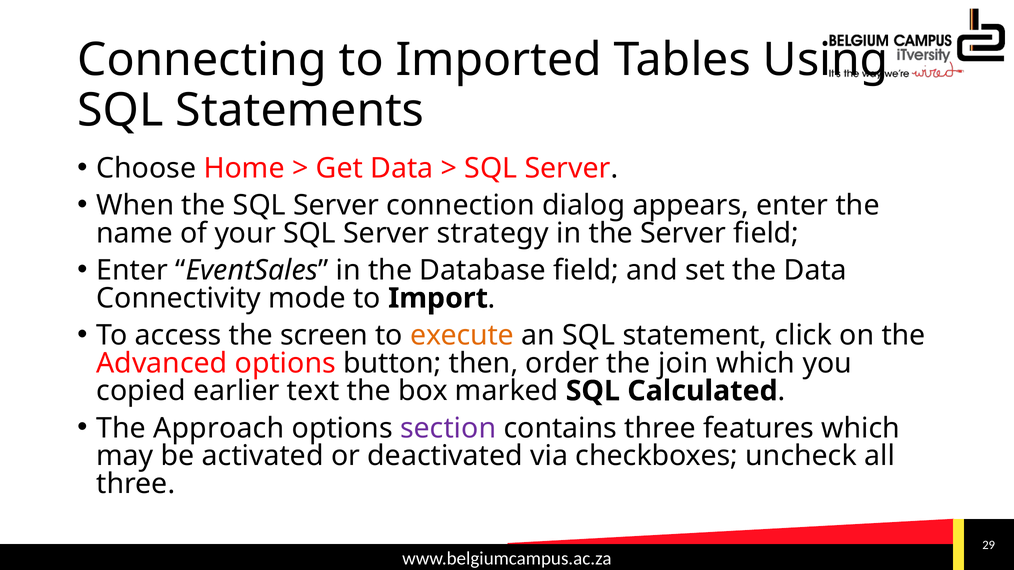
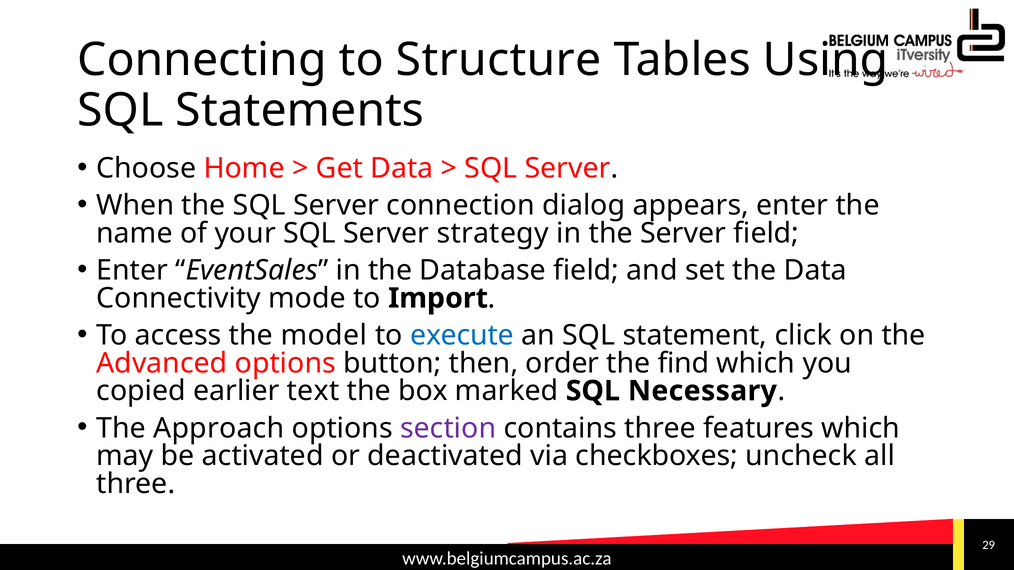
Imported: Imported -> Structure
screen: screen -> model
execute colour: orange -> blue
join: join -> find
Calculated: Calculated -> Necessary
